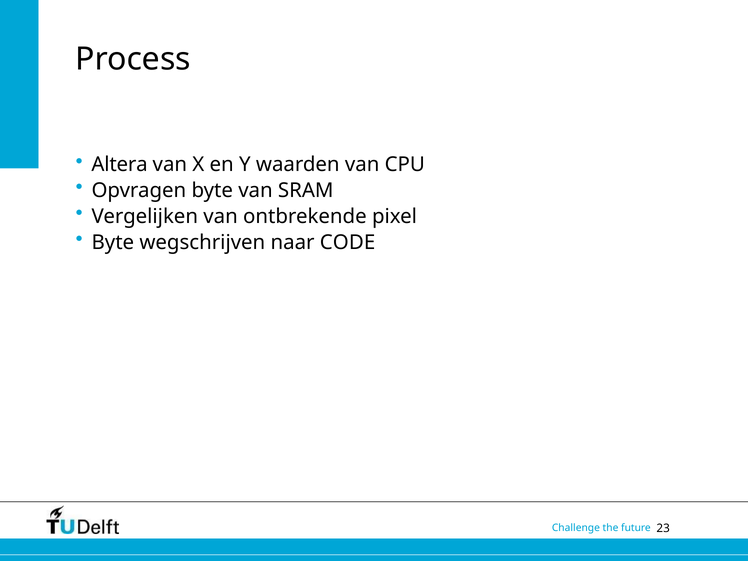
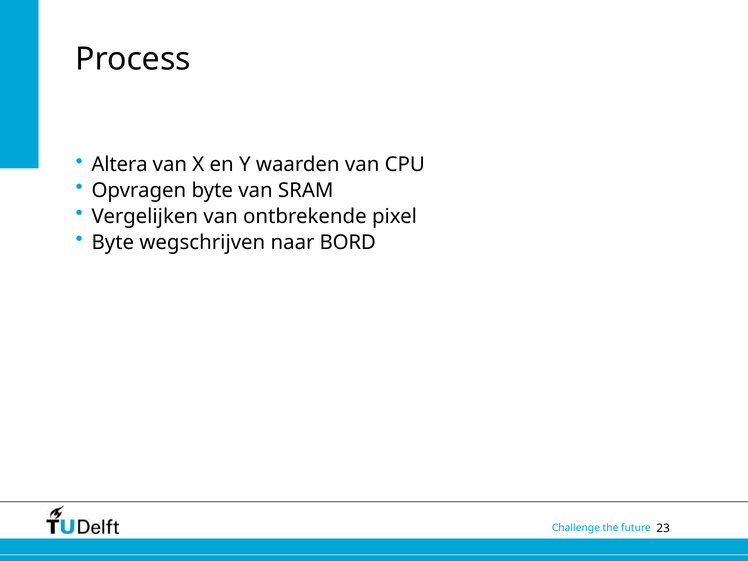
CODE: CODE -> BORD
